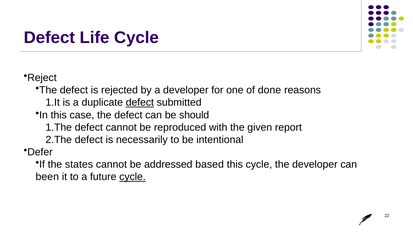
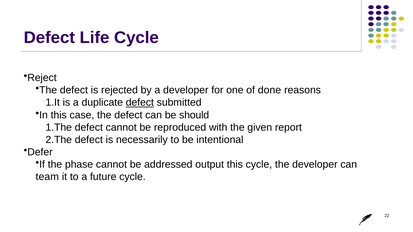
states: states -> phase
based: based -> output
been: been -> team
cycle at (132, 177) underline: present -> none
